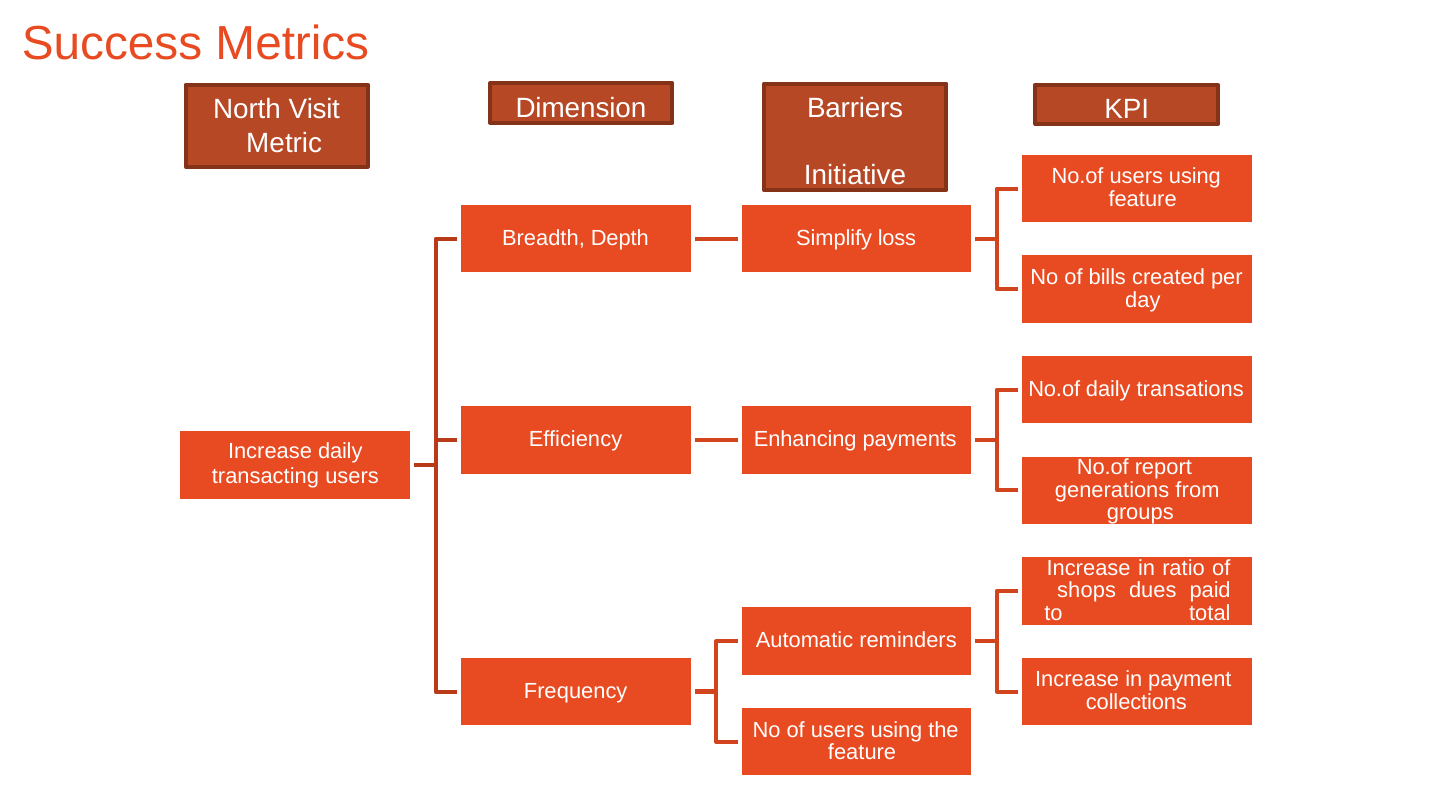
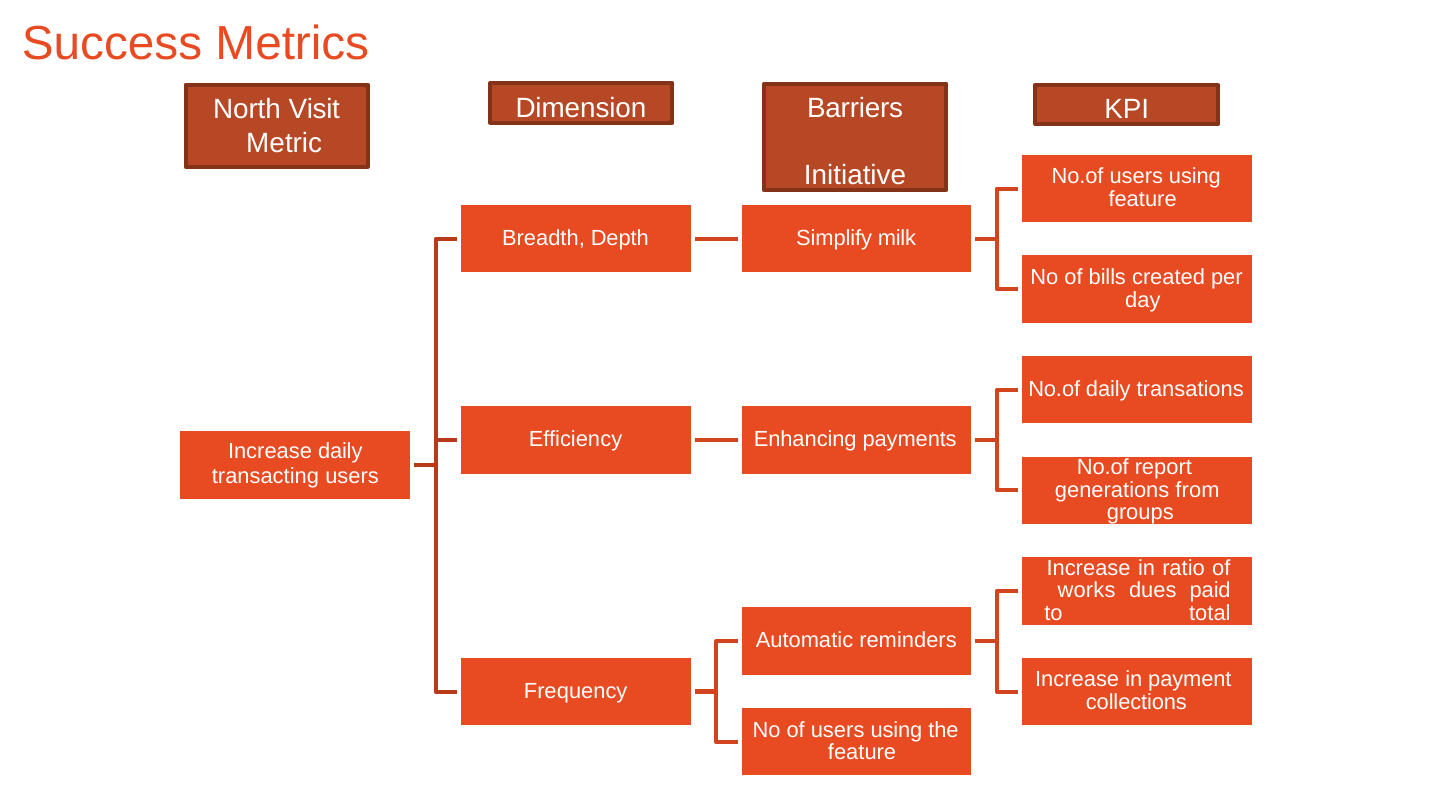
loss: loss -> milk
shops: shops -> works
